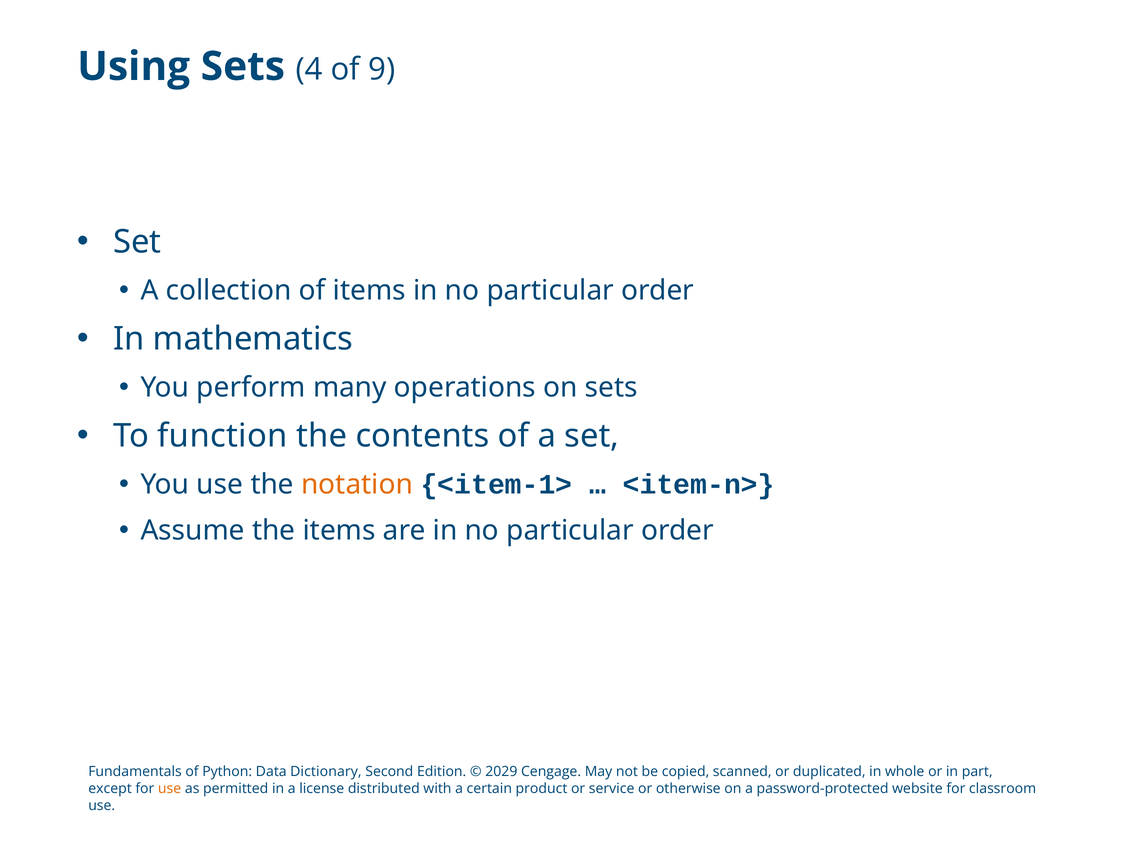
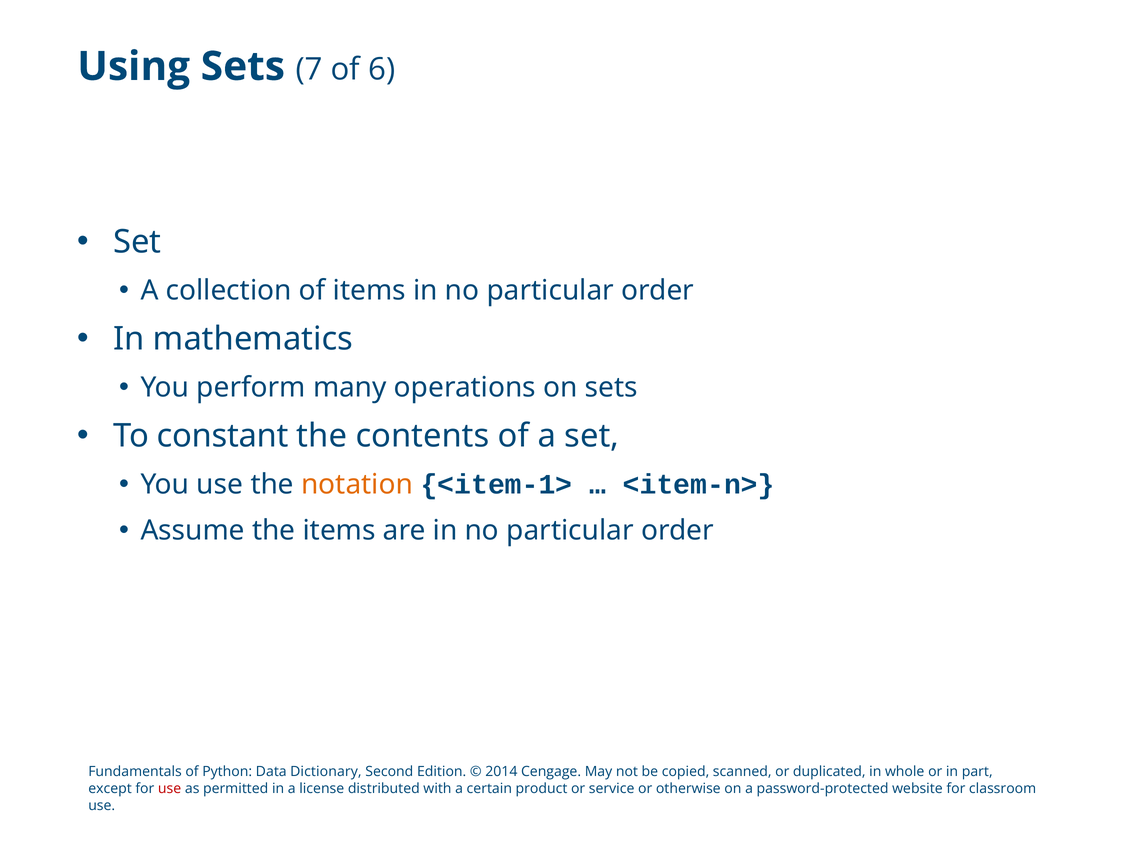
4: 4 -> 7
9: 9 -> 6
function: function -> constant
2029: 2029 -> 2014
use at (170, 789) colour: orange -> red
